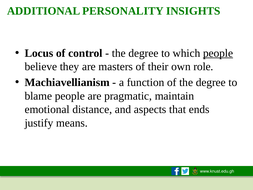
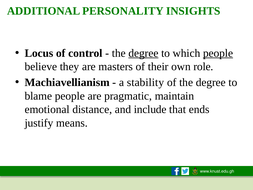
degree at (143, 53) underline: none -> present
function: function -> stability
aspects: aspects -> include
